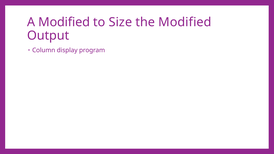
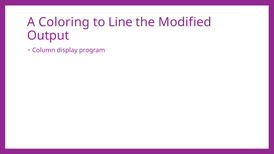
A Modified: Modified -> Coloring
Size: Size -> Line
